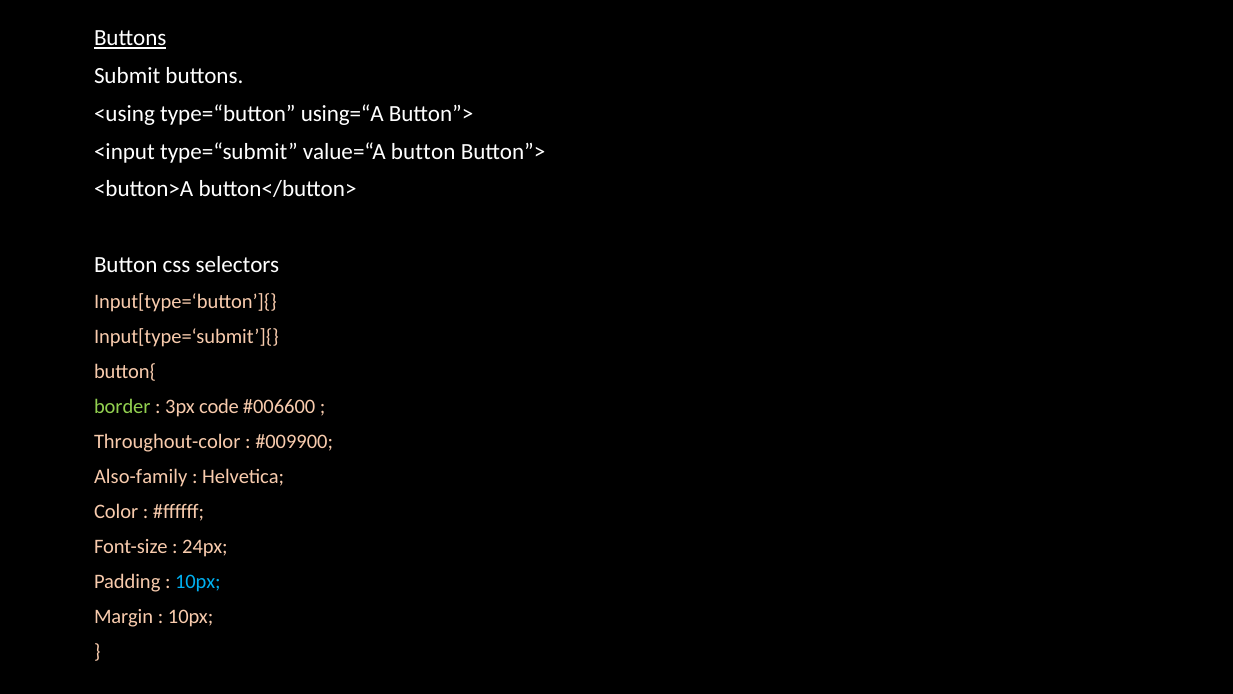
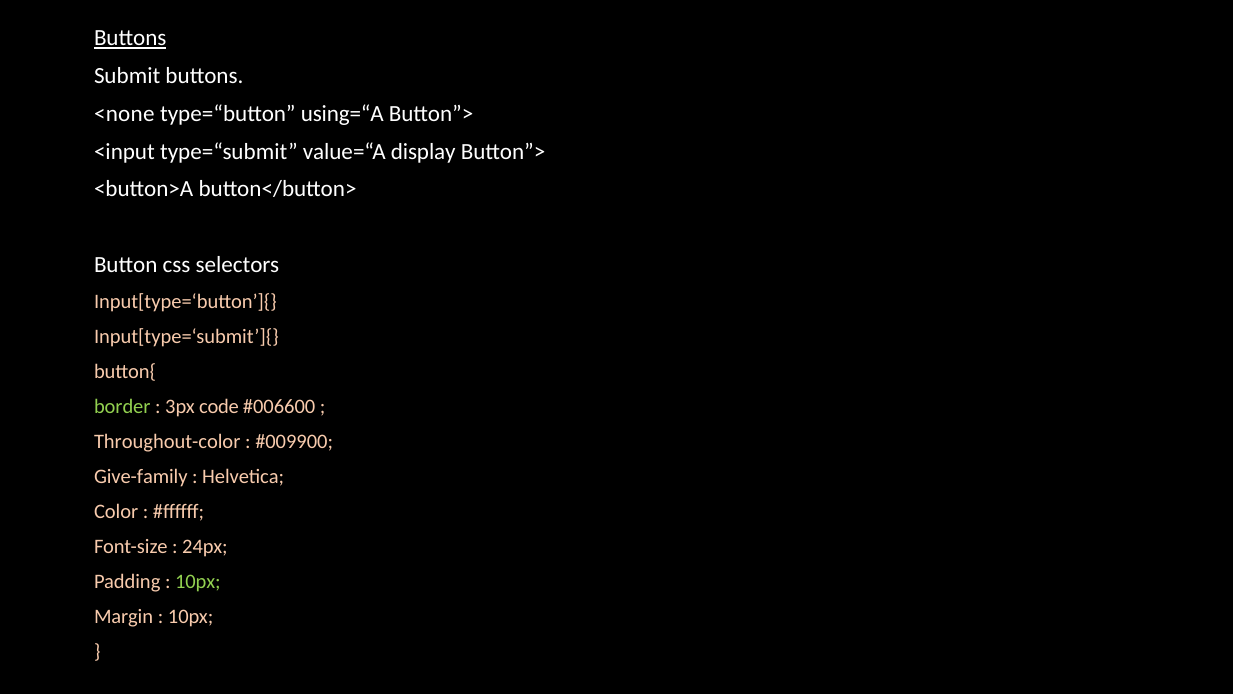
<using: <using -> <none
value=“A button: button -> display
Also-family: Also-family -> Give-family
10px at (198, 581) colour: light blue -> light green
